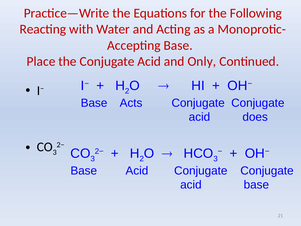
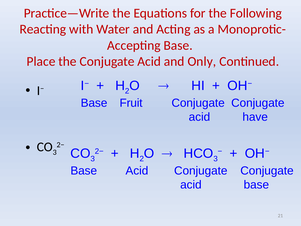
Acts: Acts -> Fruit
does: does -> have
